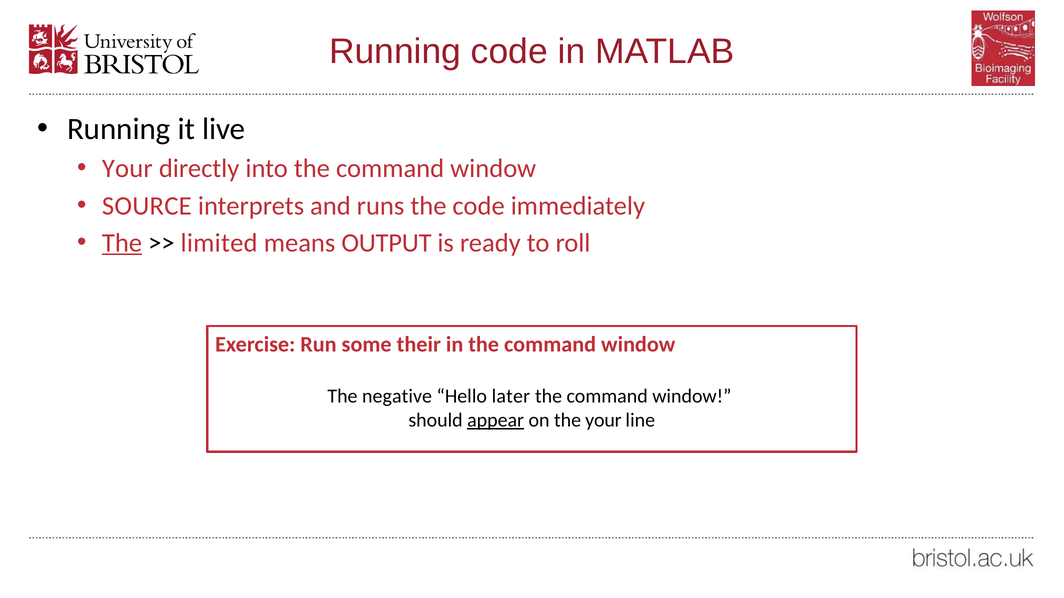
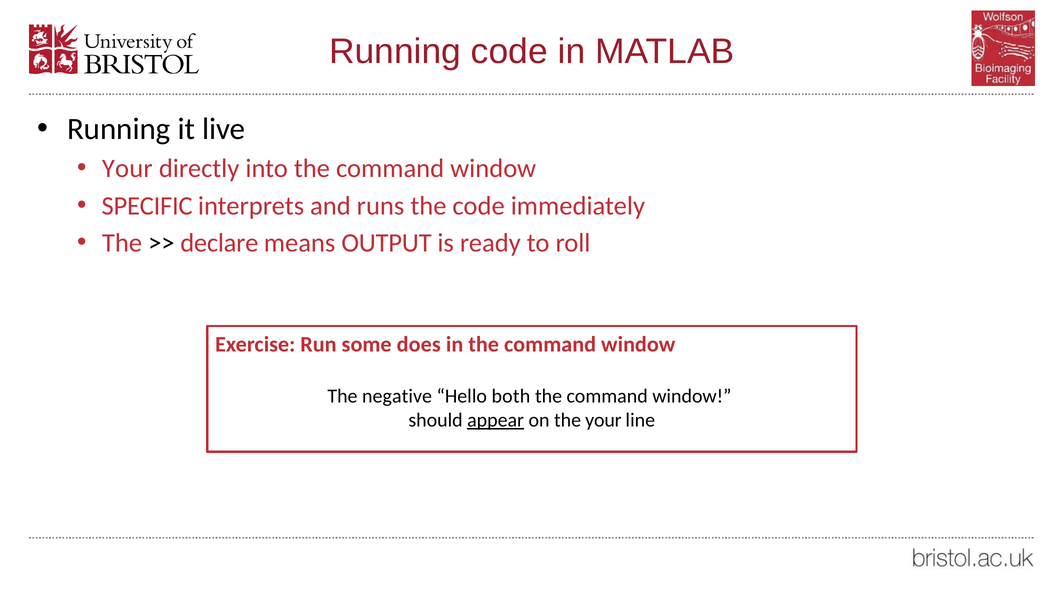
SOURCE: SOURCE -> SPECIFIC
The at (122, 243) underline: present -> none
limited: limited -> declare
their: their -> does
later: later -> both
